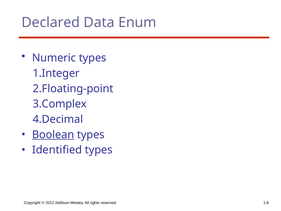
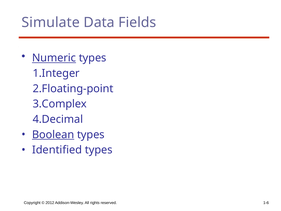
Declared: Declared -> Simulate
Enum: Enum -> Fields
Numeric underline: none -> present
